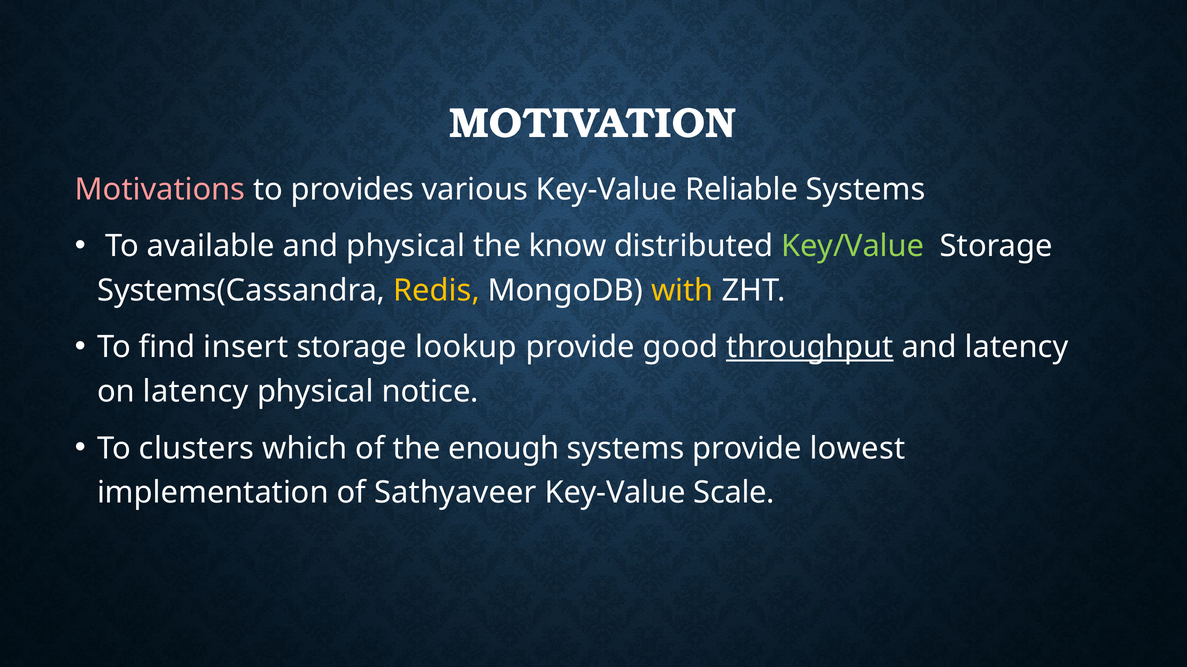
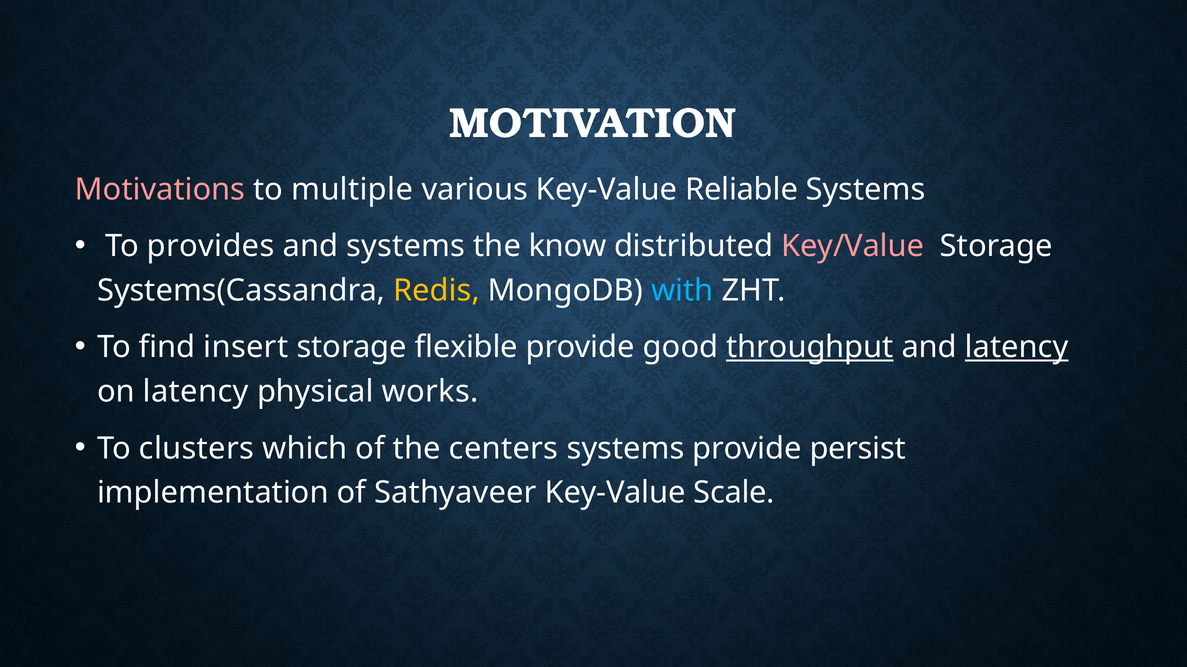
provides: provides -> multiple
available: available -> provides
and physical: physical -> systems
Key/Value colour: light green -> pink
with colour: yellow -> light blue
lookup: lookup -> flexible
latency at (1017, 348) underline: none -> present
notice: notice -> works
enough: enough -> centers
lowest: lowest -> persist
